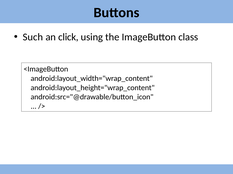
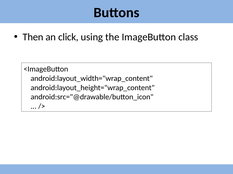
Such: Such -> Then
